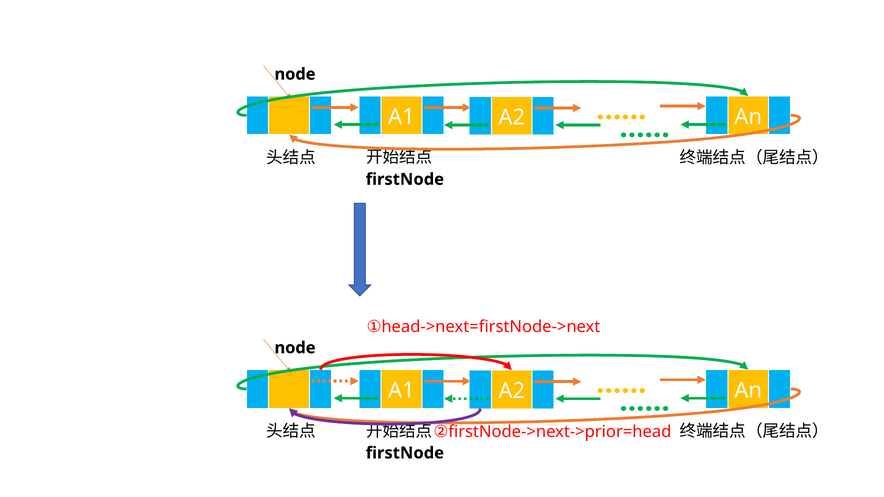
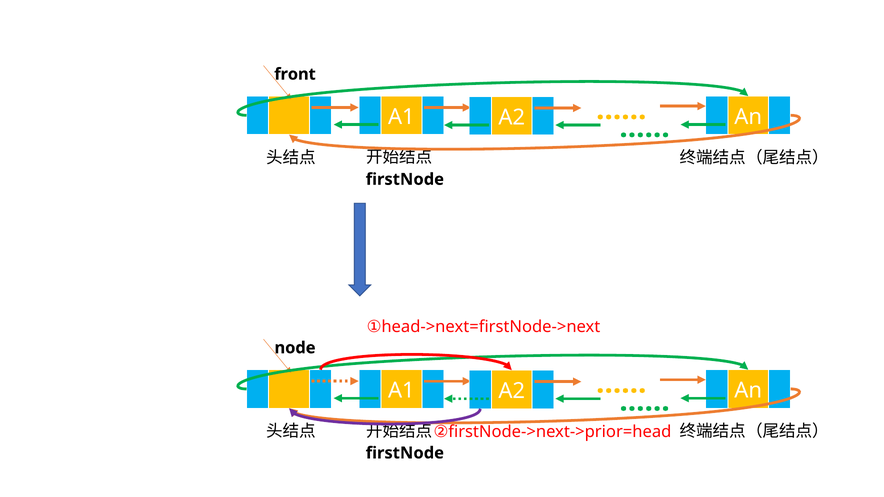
node at (295, 74): node -> front
